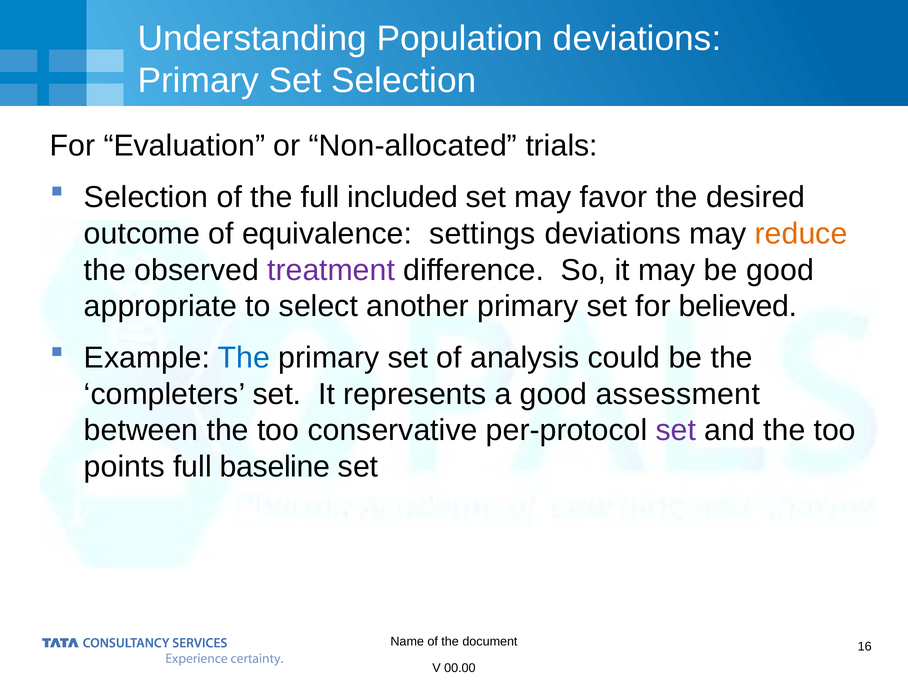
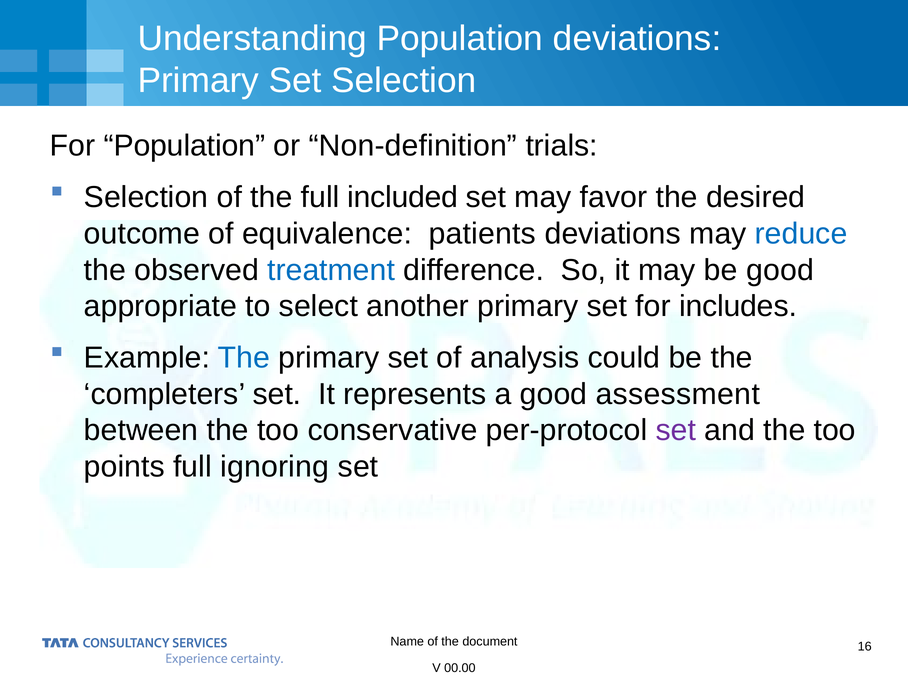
For Evaluation: Evaluation -> Population
Non-allocated: Non-allocated -> Non-definition
settings: settings -> patients
reduce colour: orange -> blue
treatment colour: purple -> blue
believed: believed -> includes
baseline: baseline -> ignoring
